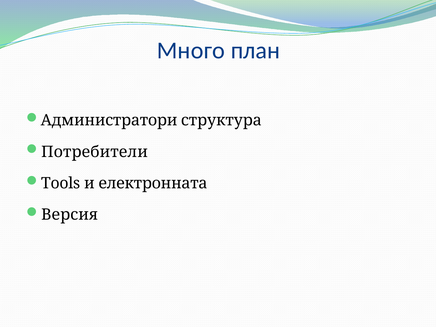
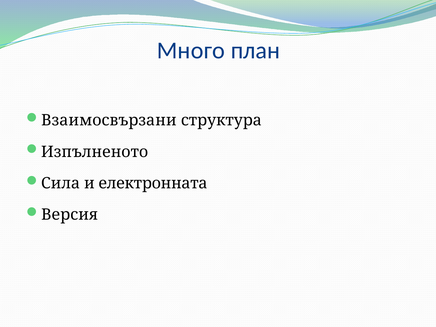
Администратори: Администратори -> Взаимосвързани
Потребители: Потребители -> Изпълненото
Tools: Tools -> Сила
